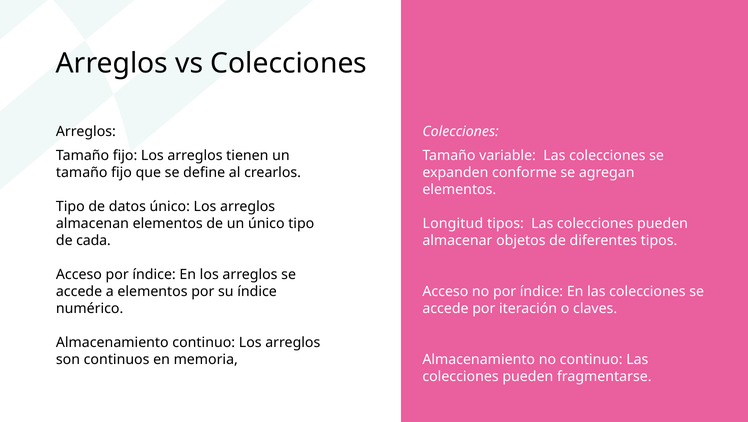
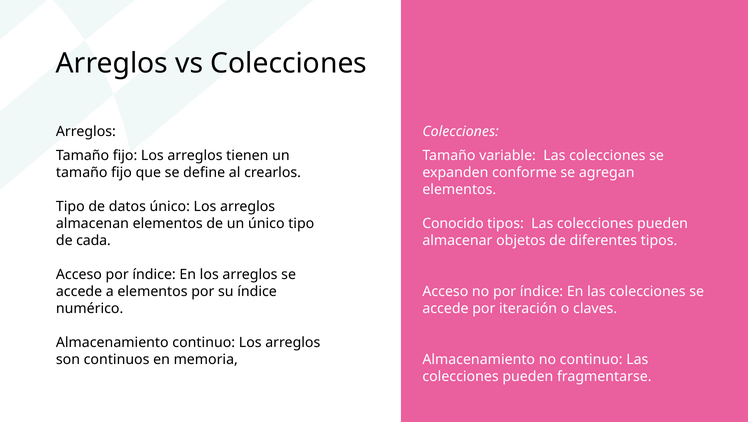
Longitud: Longitud -> Conocido
